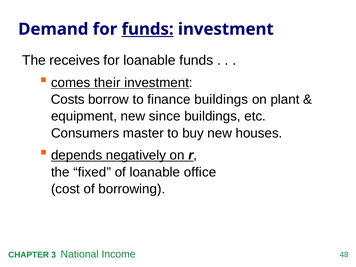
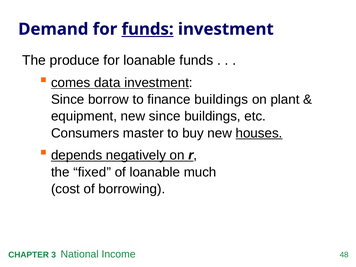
receives: receives -> produce
their: their -> data
Costs at (68, 99): Costs -> Since
houses underline: none -> present
office: office -> much
